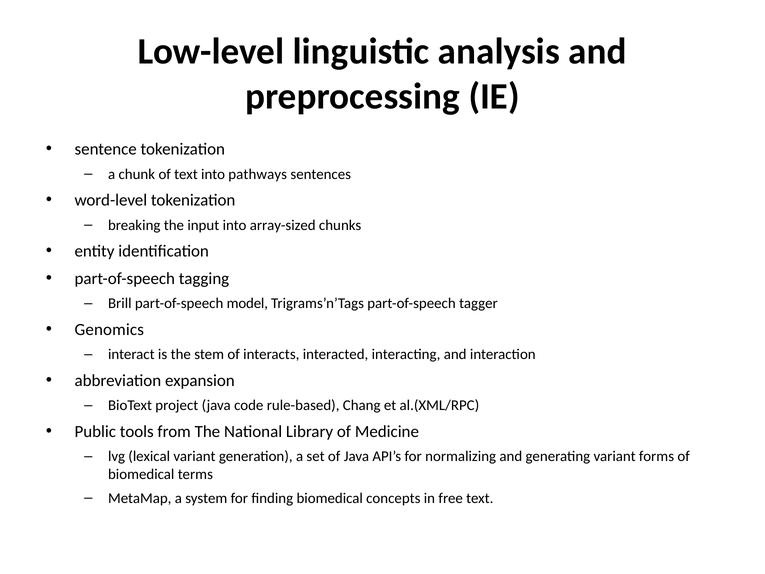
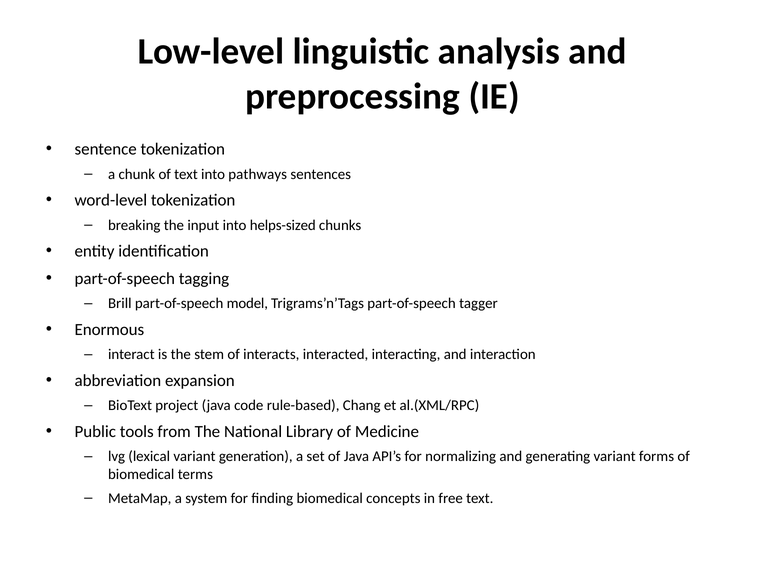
array-sized: array-sized -> helps-sized
Genomics: Genomics -> Enormous
